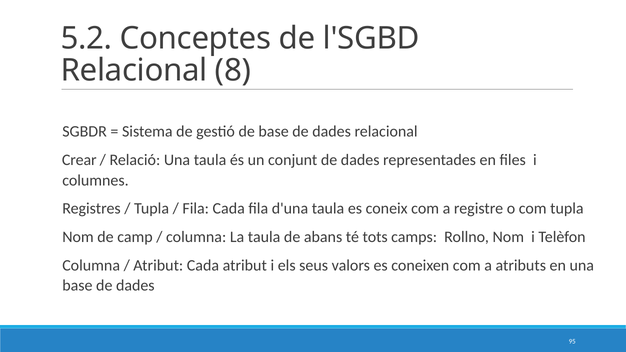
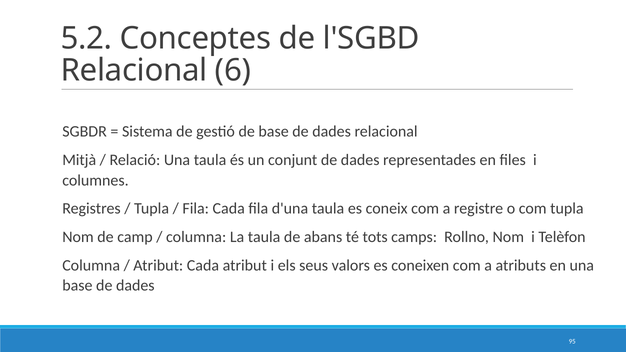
8: 8 -> 6
Crear: Crear -> Mitjà
